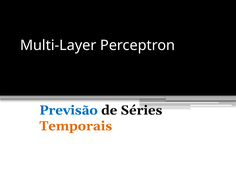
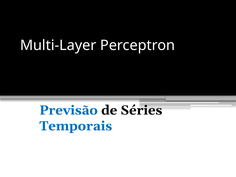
Temporais colour: orange -> blue
